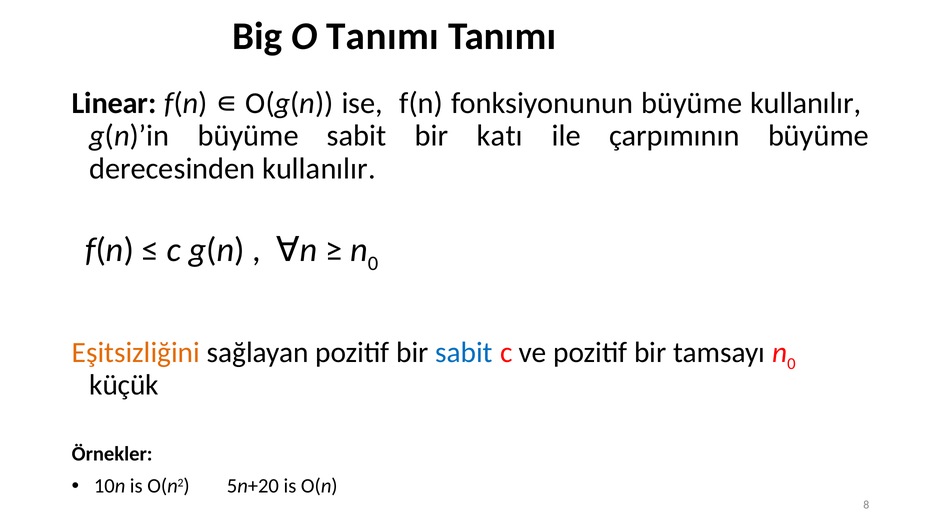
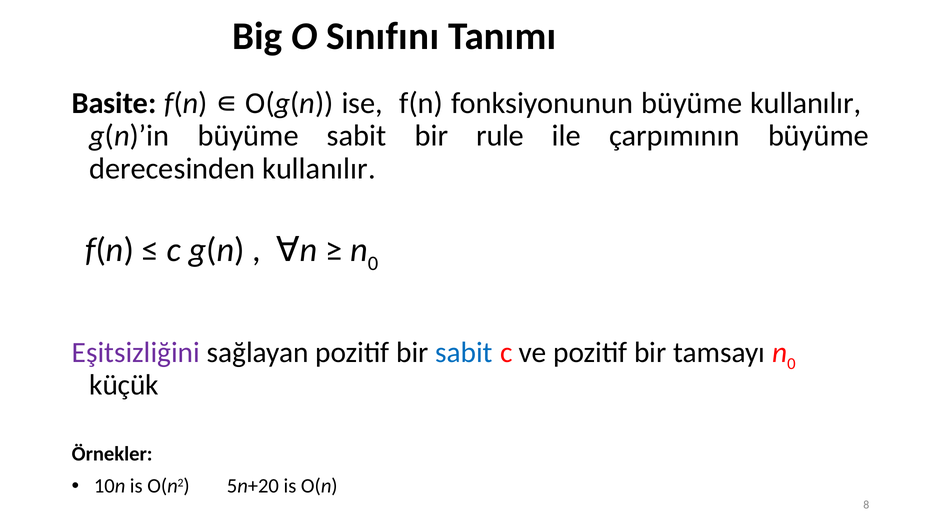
O Tanımı: Tanımı -> Sınıfını
Linear: Linear -> Basite
katı: katı -> rule
Eşitsizliğini colour: orange -> purple
